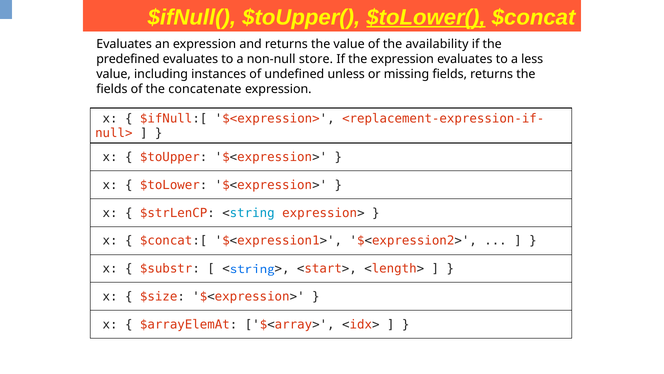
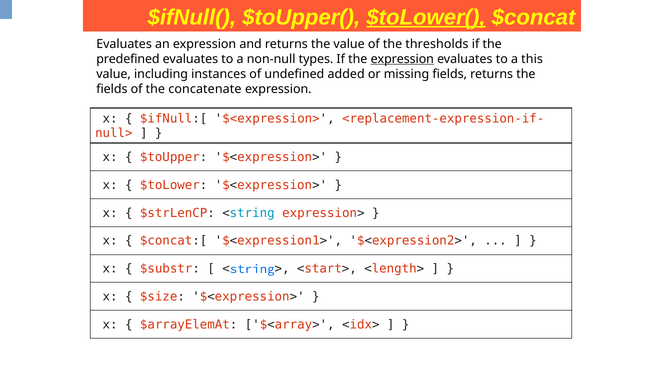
availability: availability -> thresholds
store: store -> types
expression at (402, 59) underline: none -> present
less: less -> this
unless: unless -> added
